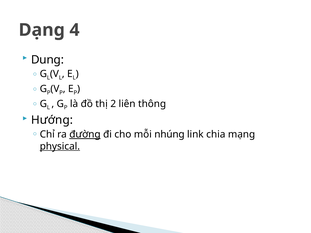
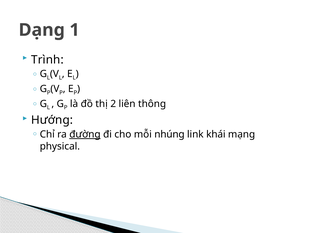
4: 4 -> 1
Dung: Dung -> Trình
chia: chia -> khái
physical underline: present -> none
